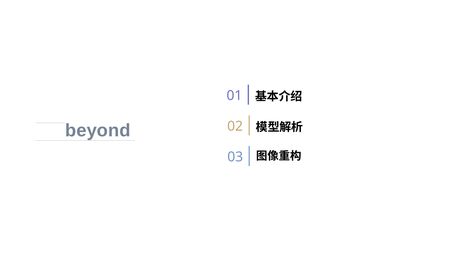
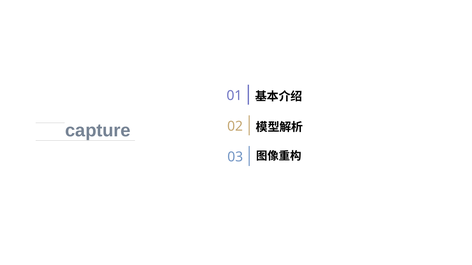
beyond: beyond -> capture
